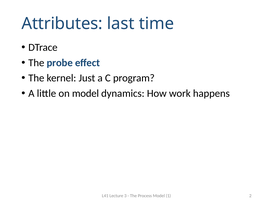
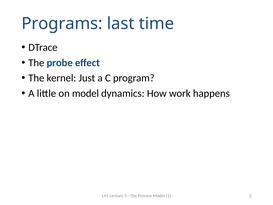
Attributes: Attributes -> Programs
